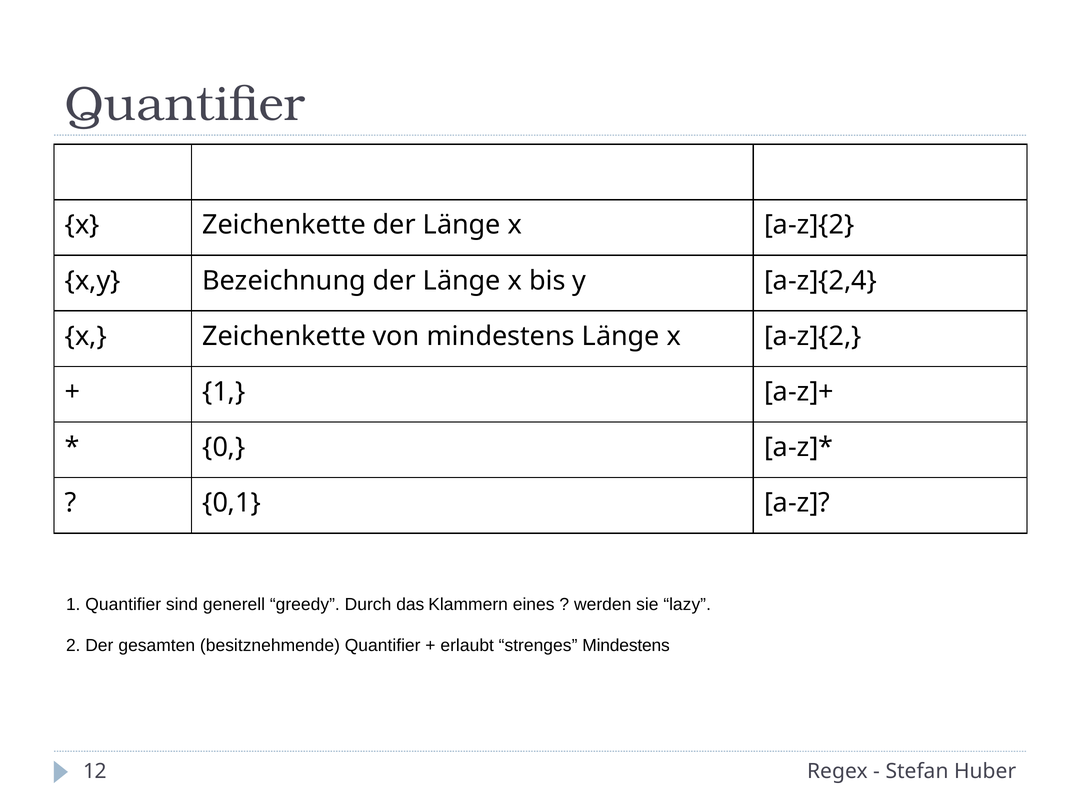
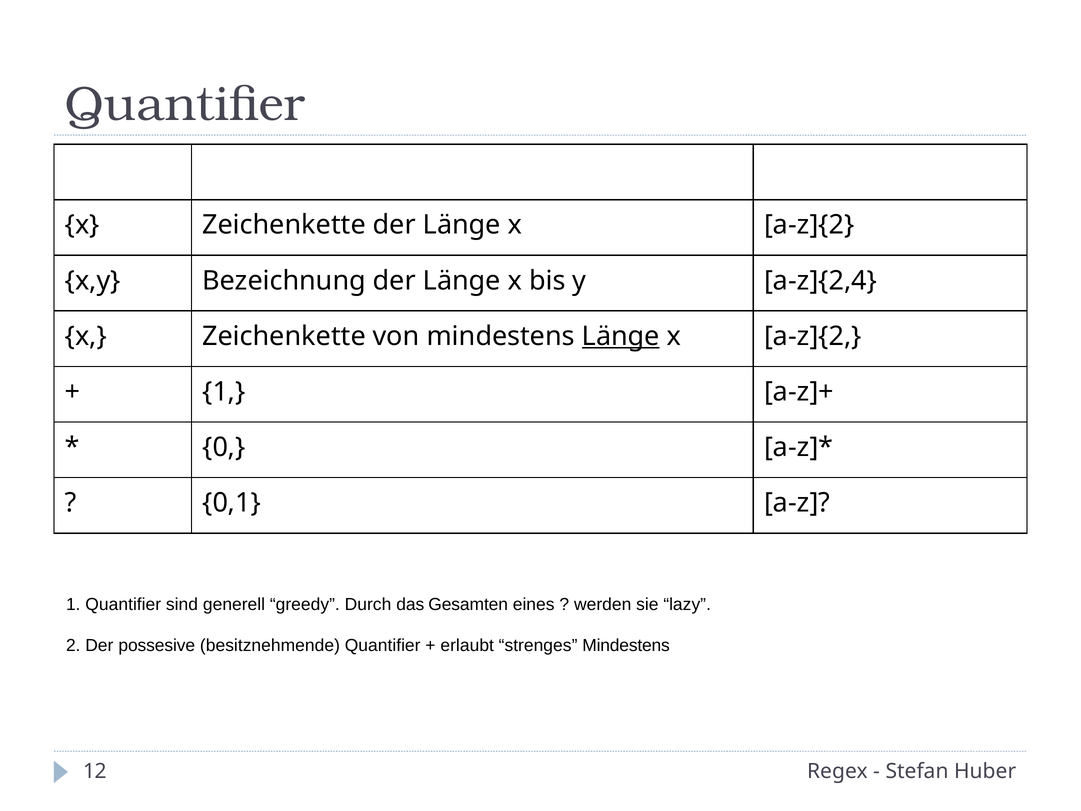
Länge at (621, 336) underline: none -> present
Klammern: Klammern -> Gesamten
gesamten: gesamten -> possesive
